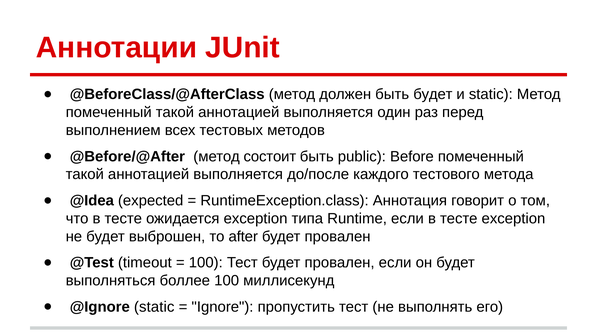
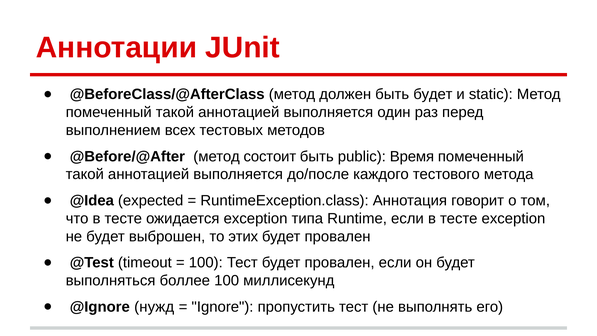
Before: Before -> Время
after: after -> этих
@Ignore static: static -> нужд
